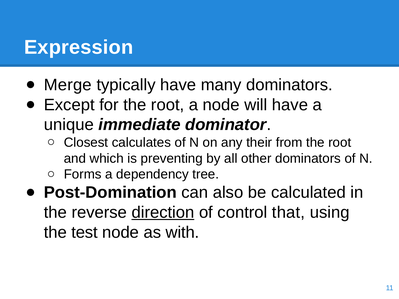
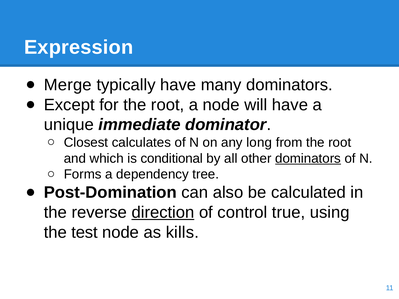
their: their -> long
preventing: preventing -> conditional
dominators at (308, 159) underline: none -> present
that: that -> true
with: with -> kills
